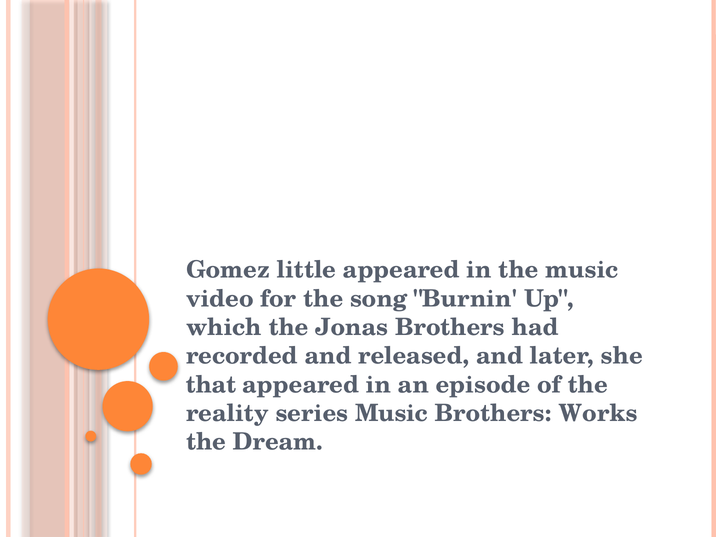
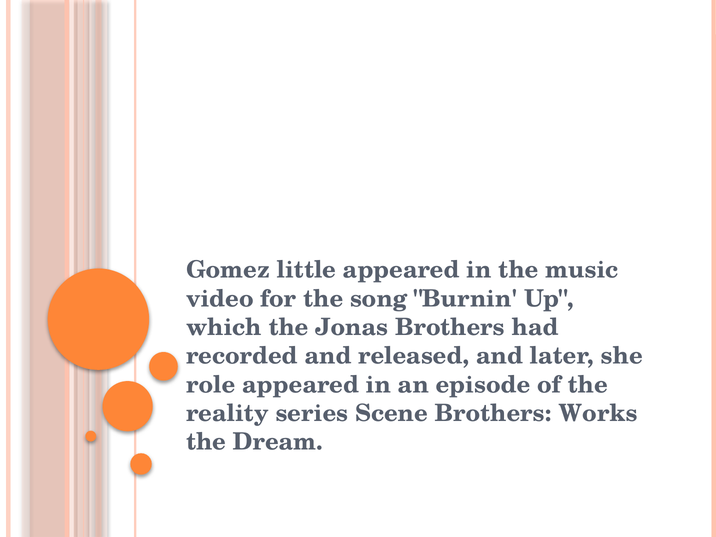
that: that -> role
series Music: Music -> Scene
